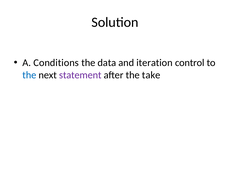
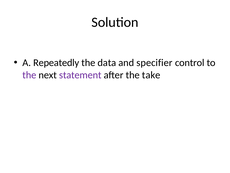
Conditions: Conditions -> Repeatedly
iteration: iteration -> specifier
the at (29, 75) colour: blue -> purple
